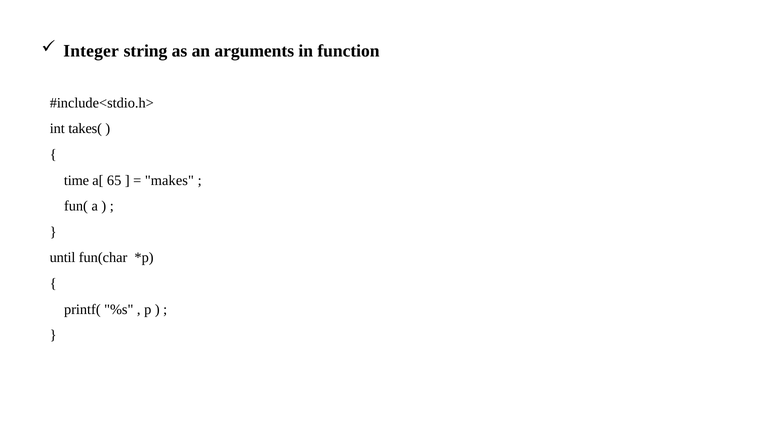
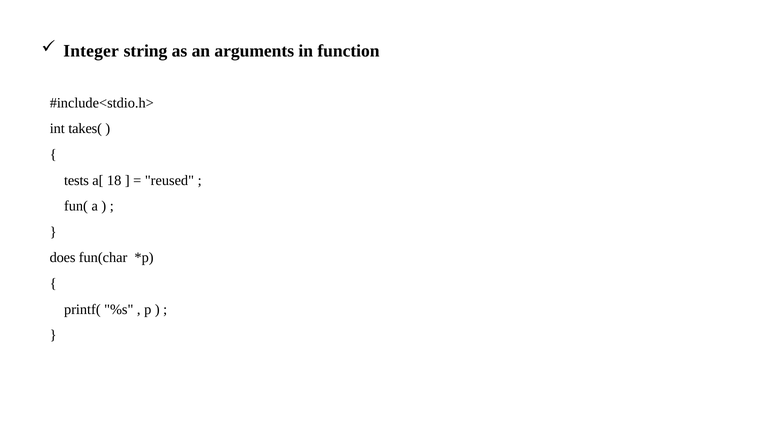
time: time -> tests
65: 65 -> 18
makes: makes -> reused
until: until -> does
